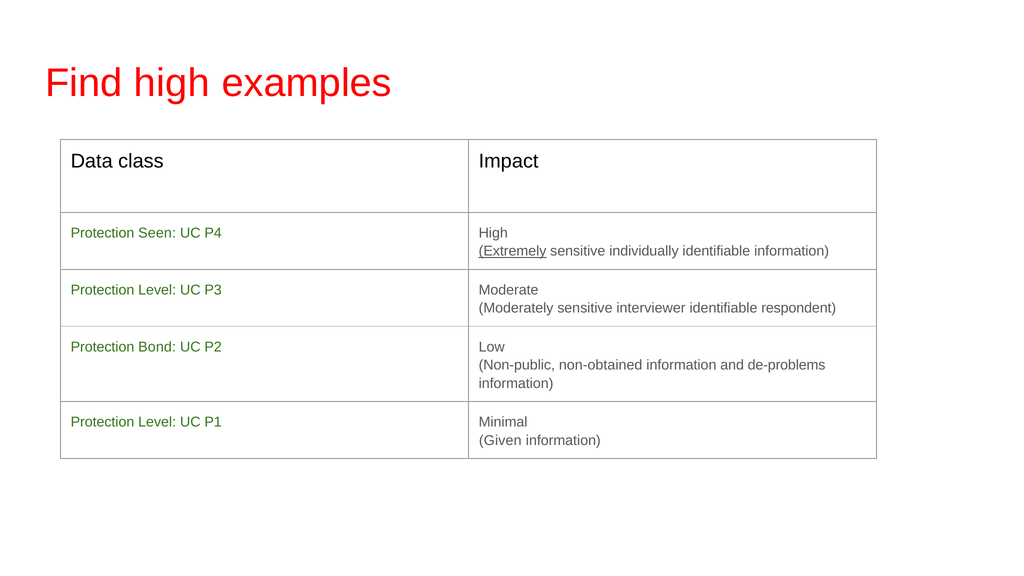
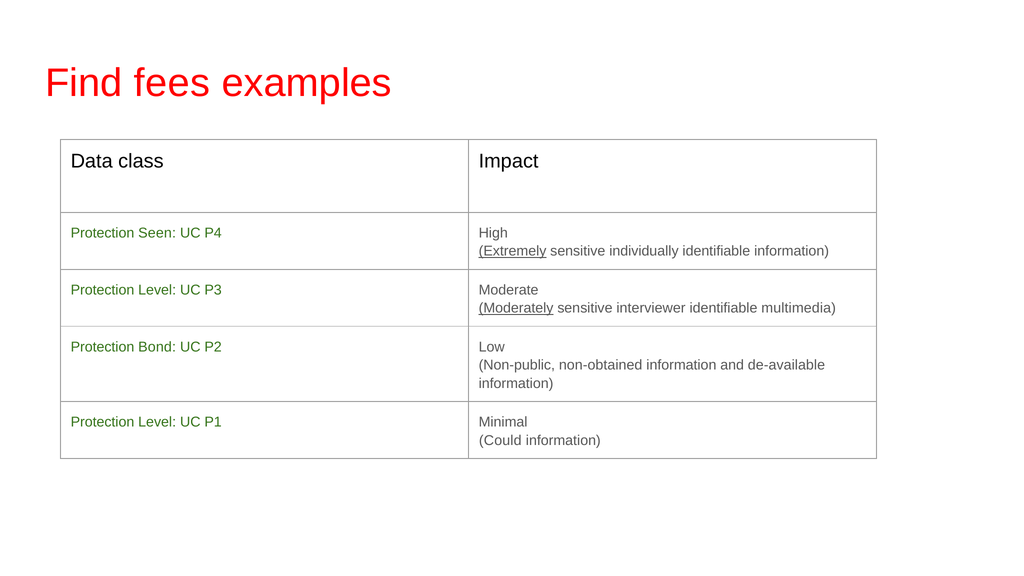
Find high: high -> fees
Moderately underline: none -> present
respondent: respondent -> multimedia
de-problems: de-problems -> de-available
Given: Given -> Could
